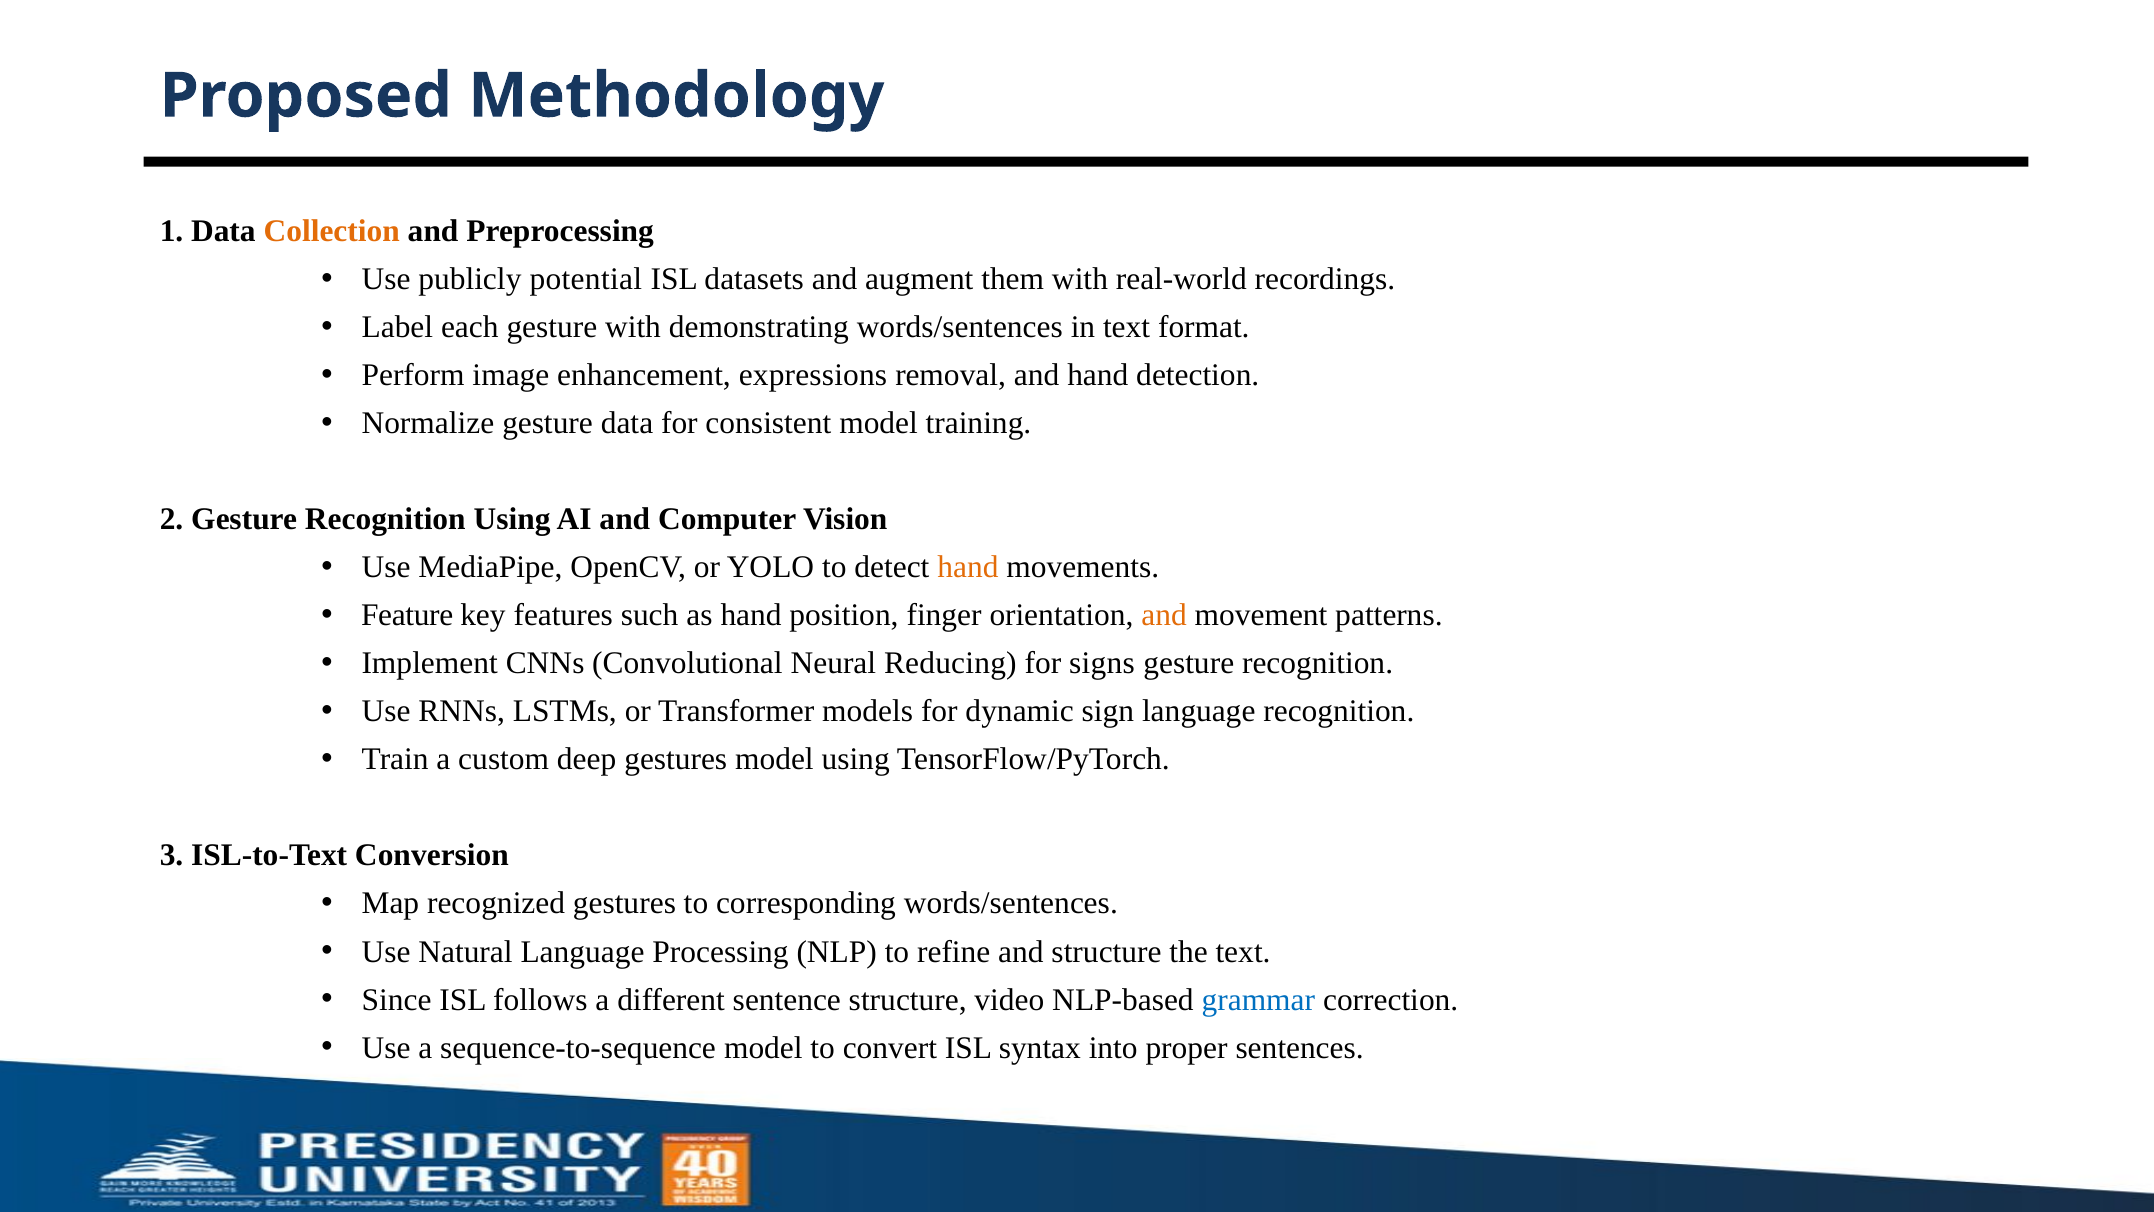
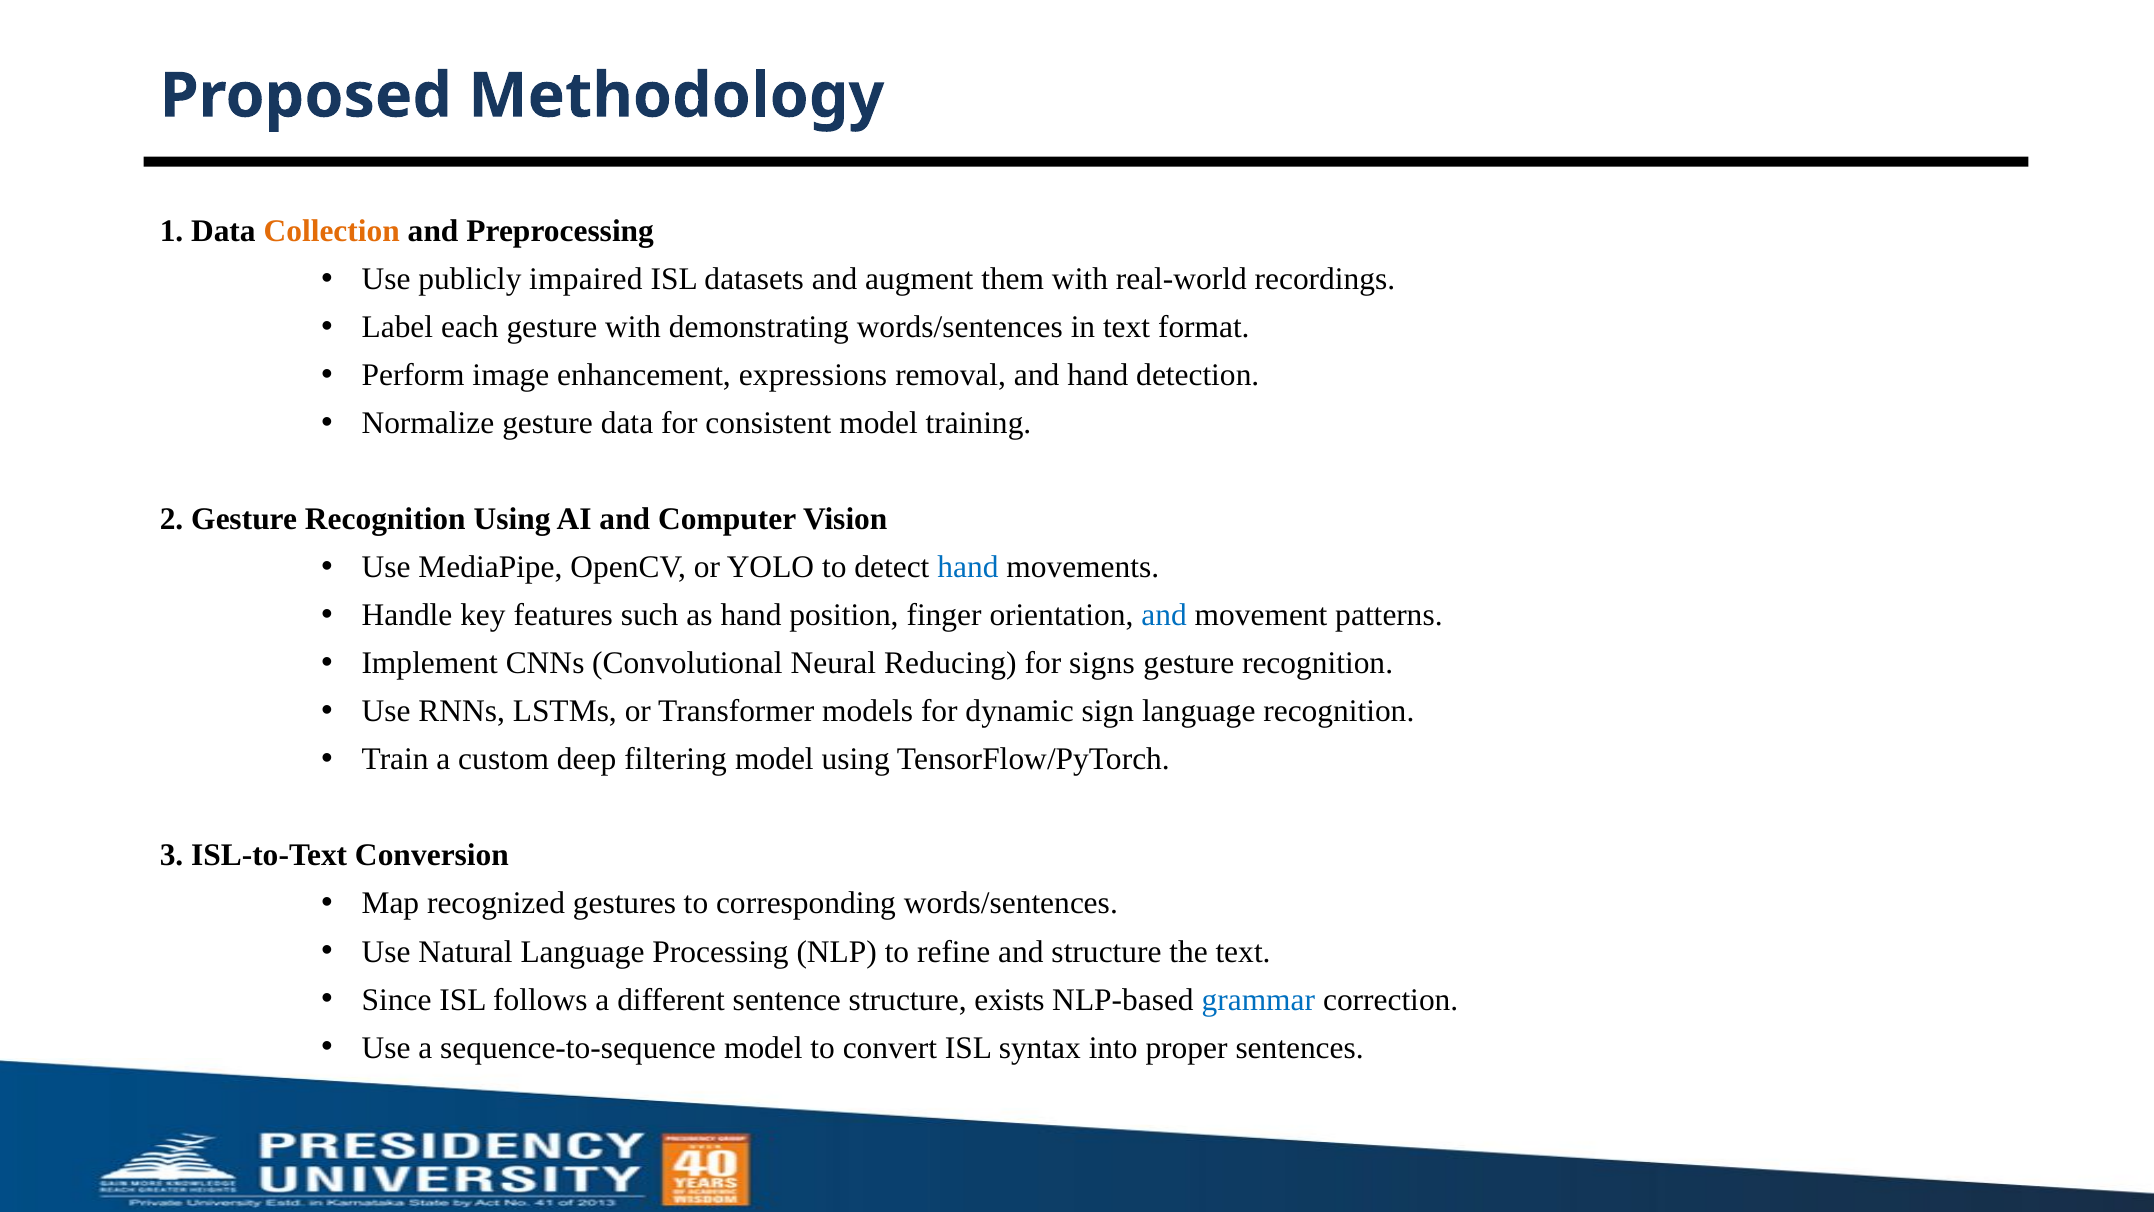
potential: potential -> impaired
hand at (968, 567) colour: orange -> blue
Feature: Feature -> Handle
and at (1164, 615) colour: orange -> blue
deep gestures: gestures -> filtering
video: video -> exists
